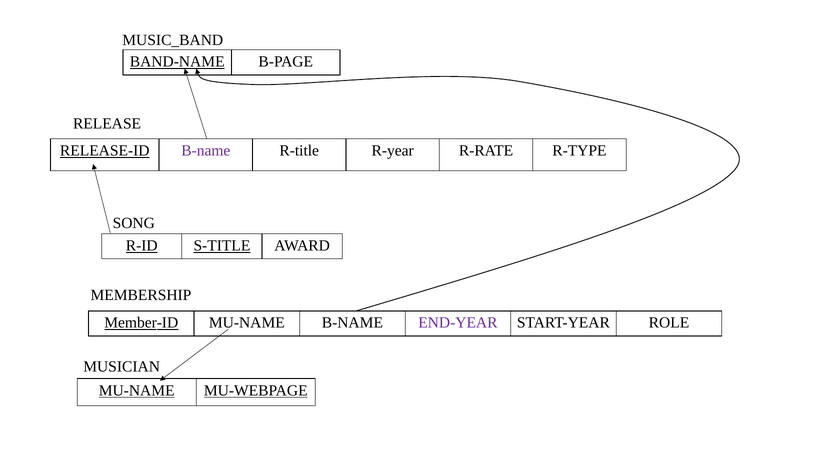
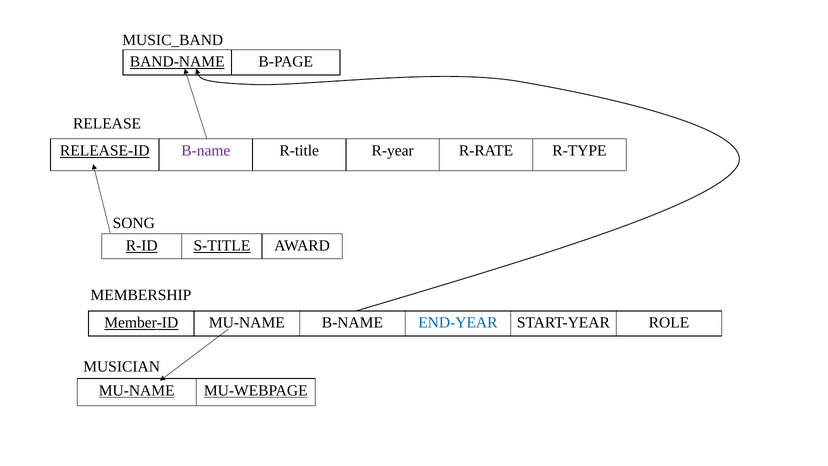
END-YEAR colour: purple -> blue
